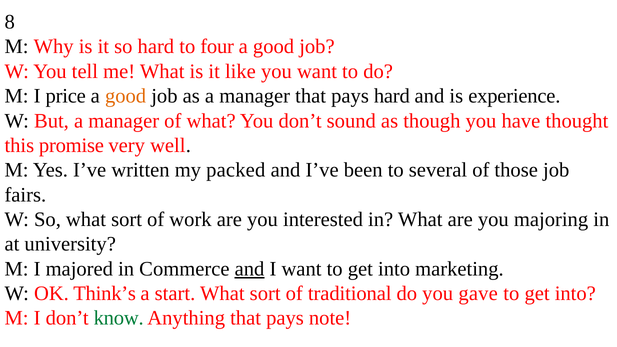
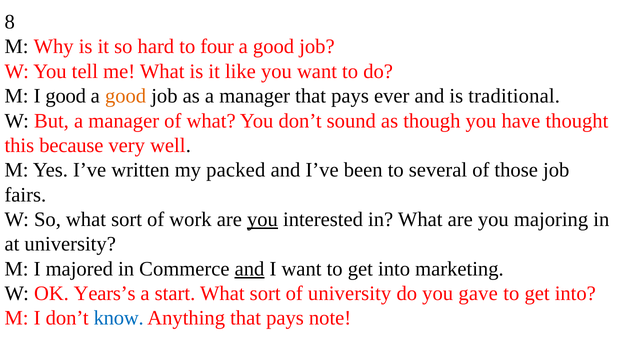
I price: price -> good
pays hard: hard -> ever
experience: experience -> traditional
promise: promise -> because
you at (262, 220) underline: none -> present
Think’s: Think’s -> Years’s
of traditional: traditional -> university
know colour: green -> blue
